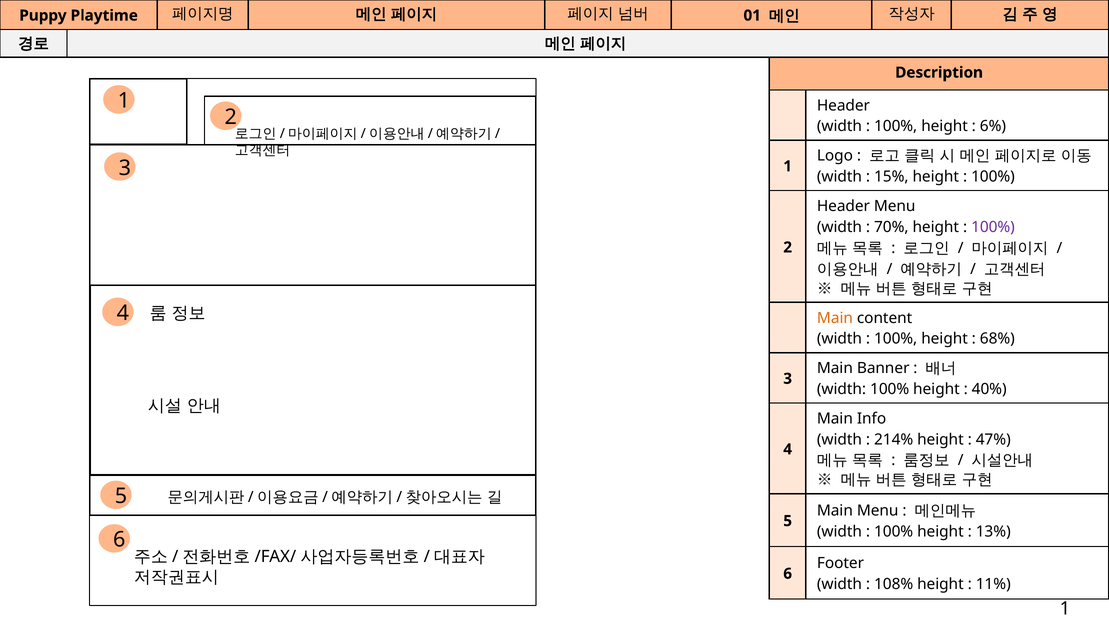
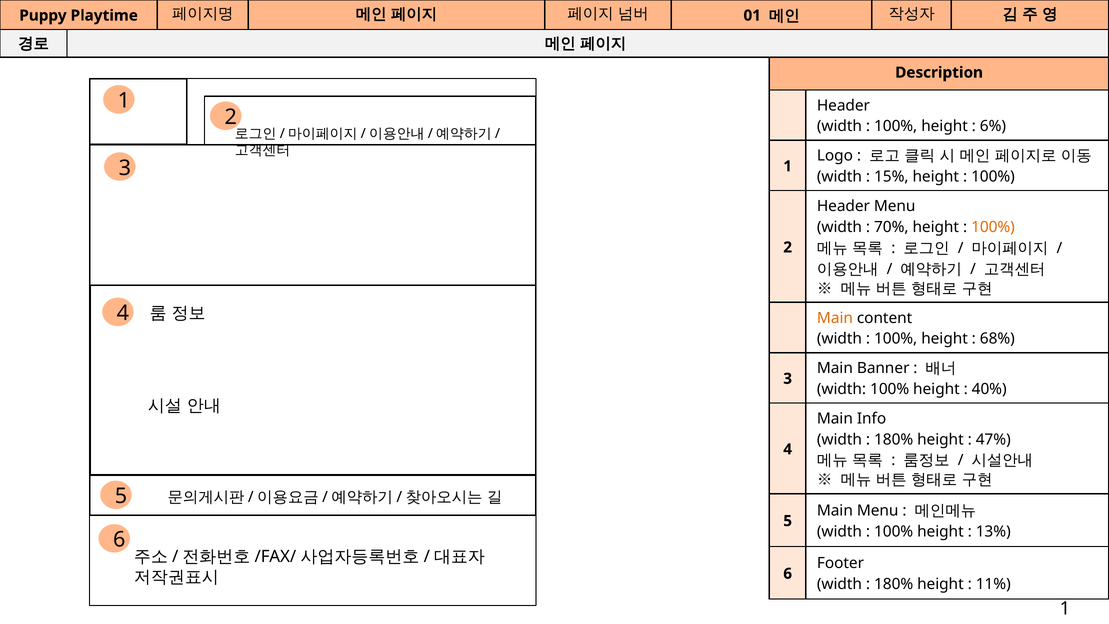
100% at (993, 227) colour: purple -> orange
214% at (894, 439): 214% -> 180%
108% at (894, 584): 108% -> 180%
